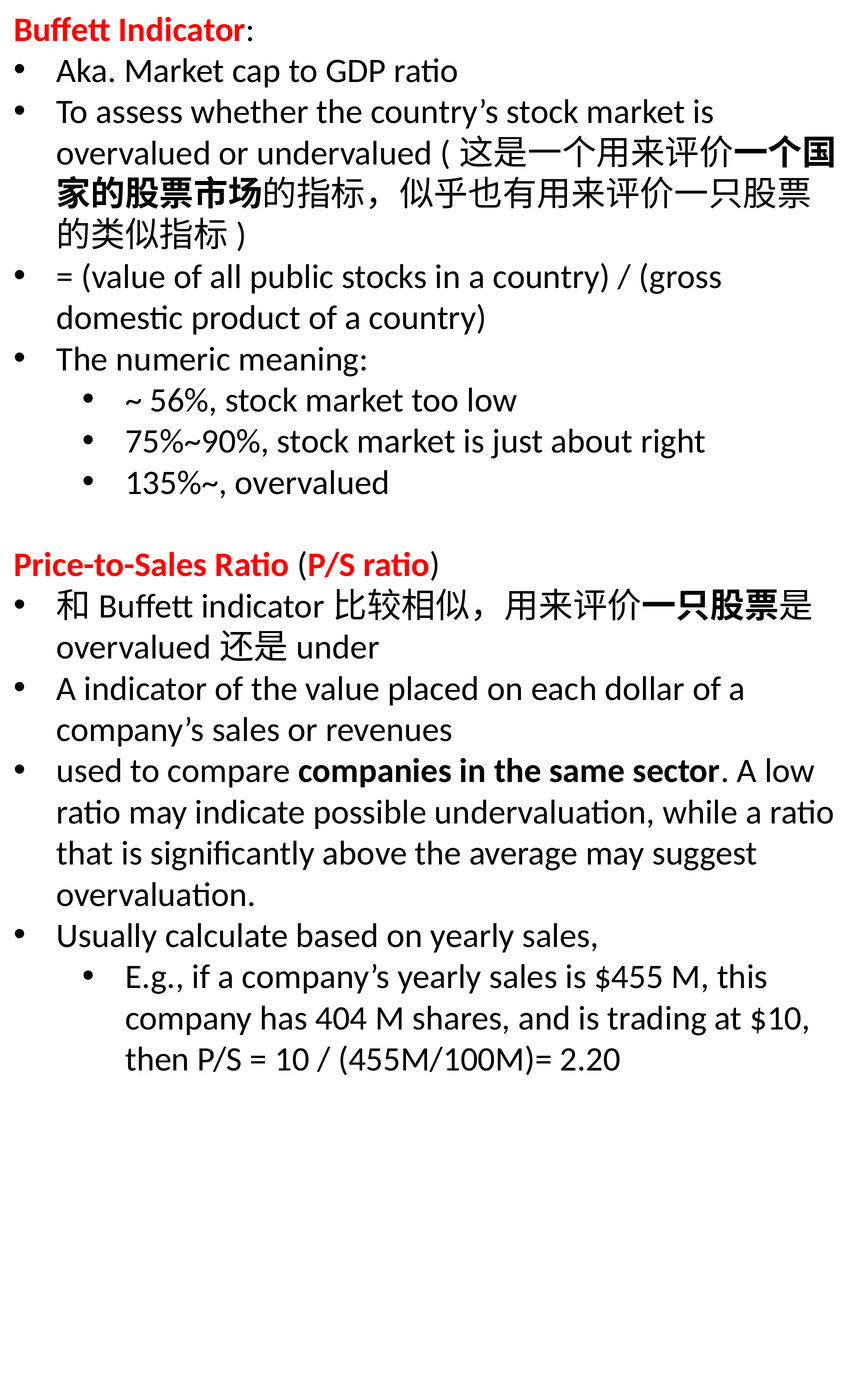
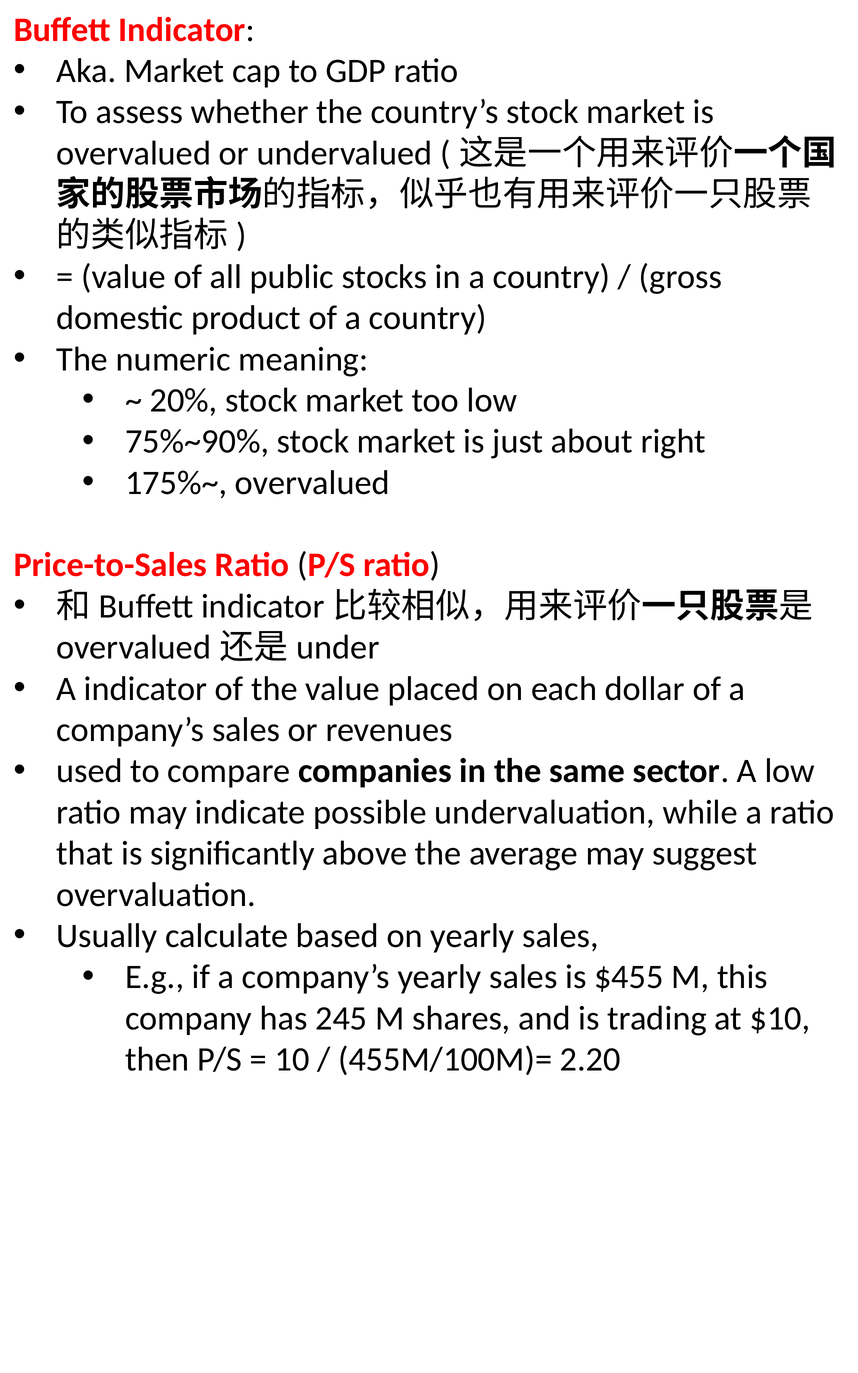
56%: 56% -> 20%
135%~: 135%~ -> 175%~
404: 404 -> 245
